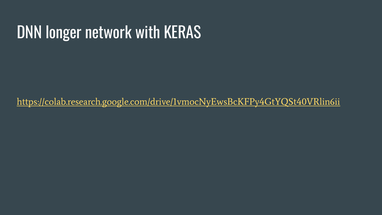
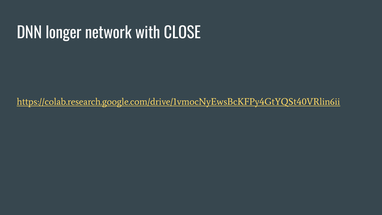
KERAS: KERAS -> CLOSE
